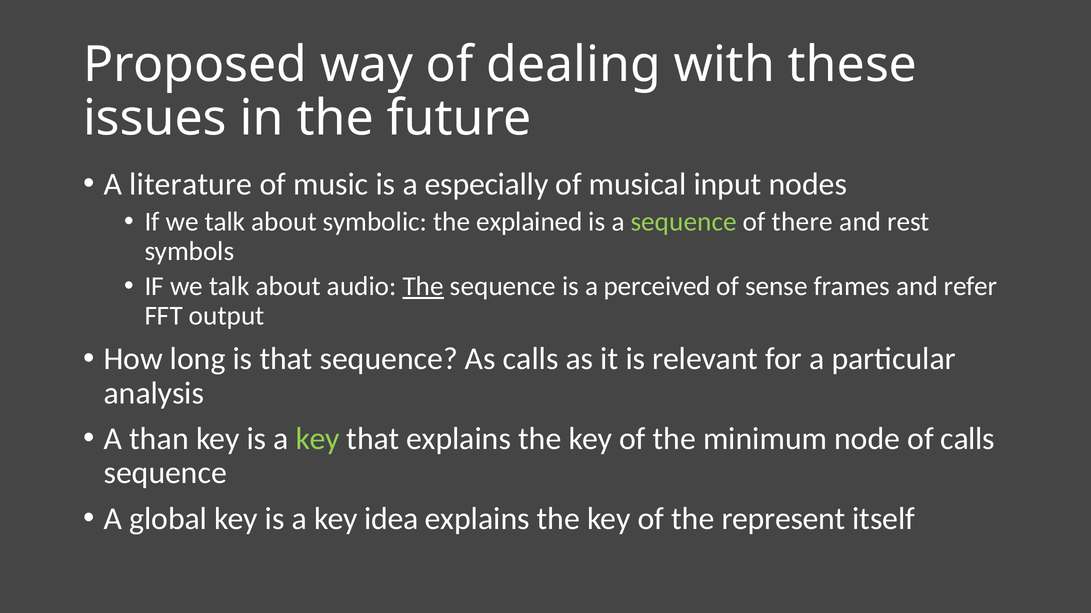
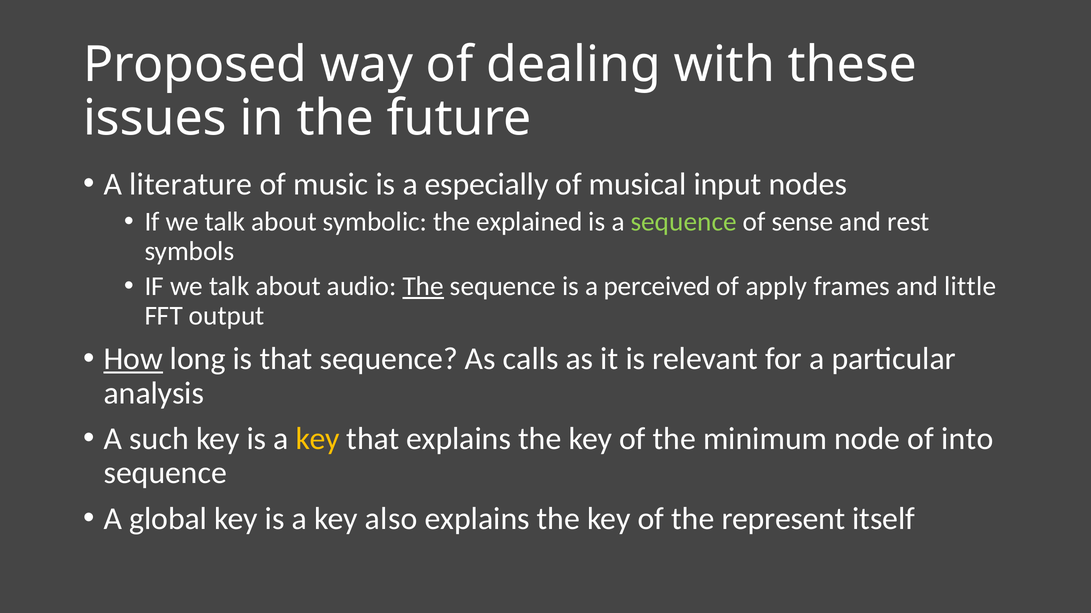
there: there -> sense
sense: sense -> apply
refer: refer -> little
How underline: none -> present
than: than -> such
key at (318, 439) colour: light green -> yellow
of calls: calls -> into
idea: idea -> also
